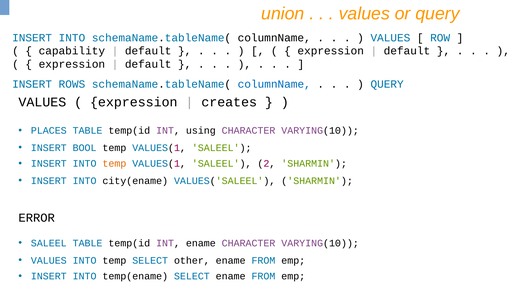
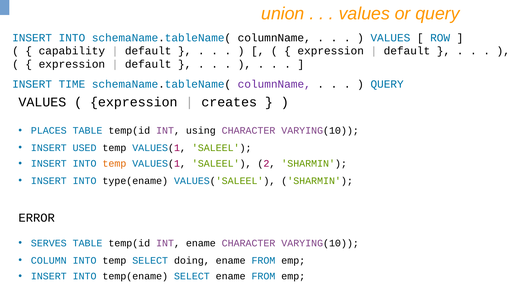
ROWS: ROWS -> TIME
columnName at (274, 84) colour: blue -> purple
BOOL: BOOL -> USED
city(ename: city(ename -> type(ename
SALEEL at (49, 243): SALEEL -> SERVES
VALUES at (49, 261): VALUES -> COLUMN
other: other -> doing
